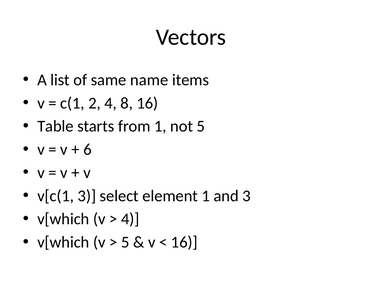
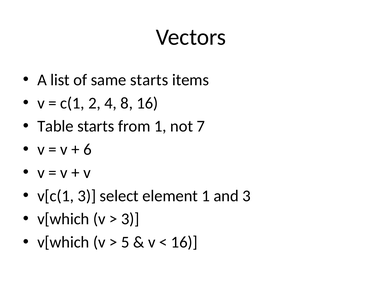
same name: name -> starts
not 5: 5 -> 7
4 at (130, 219): 4 -> 3
